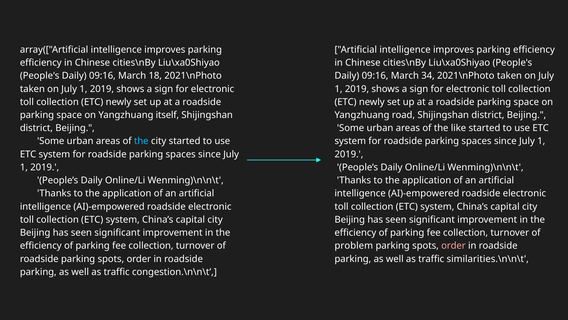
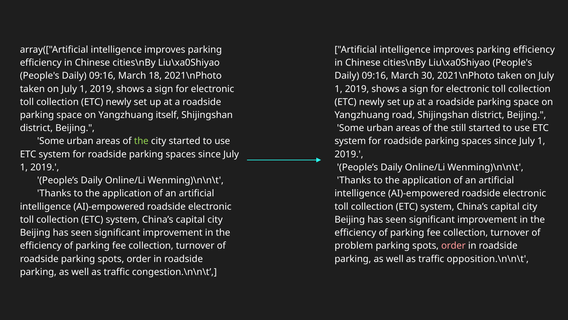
34: 34 -> 30
like: like -> still
the at (141, 141) colour: light blue -> light green
similarities.\n\n\t: similarities.\n\n\t -> opposition.\n\n\t
